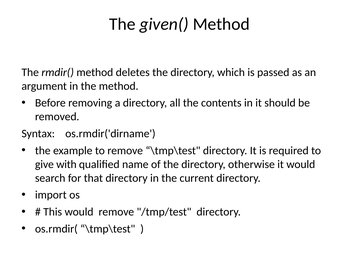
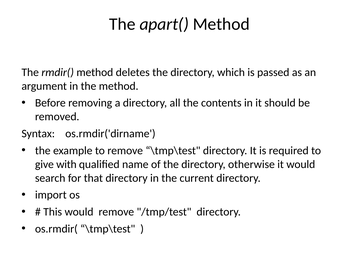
given(: given( -> apart(
